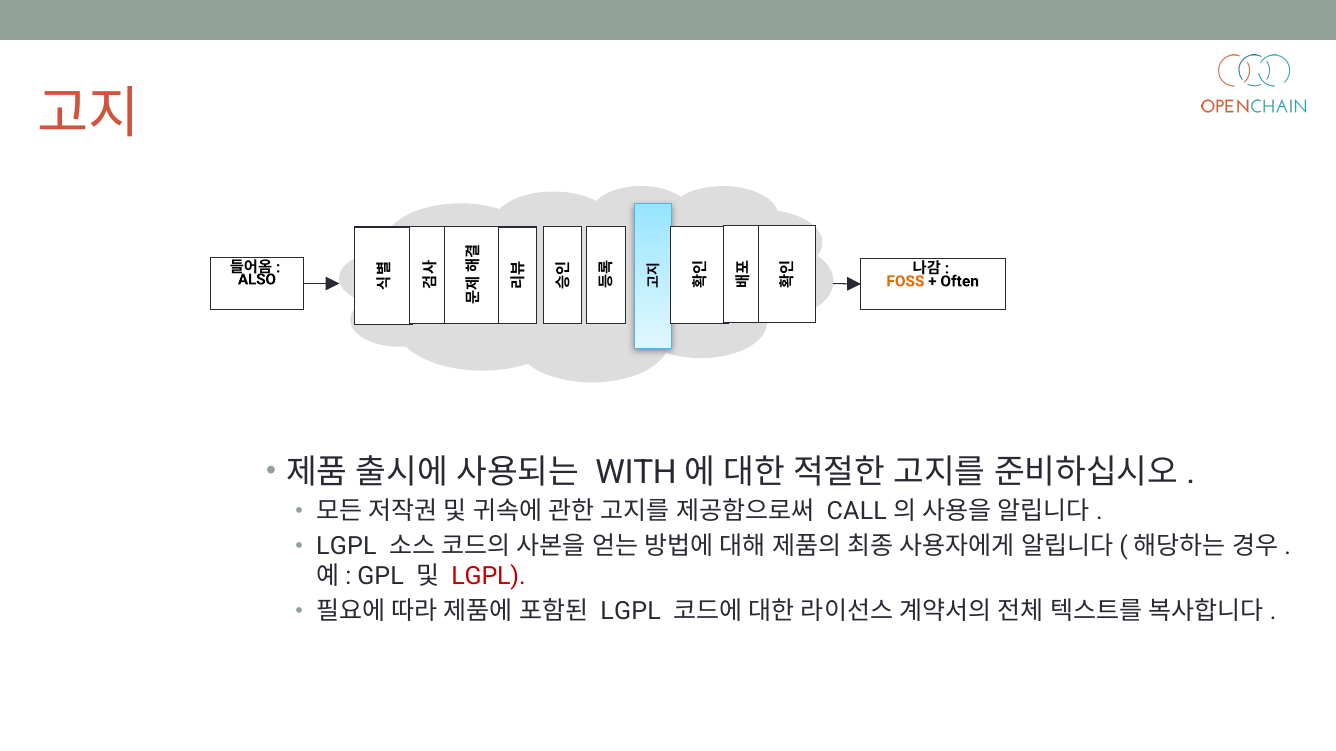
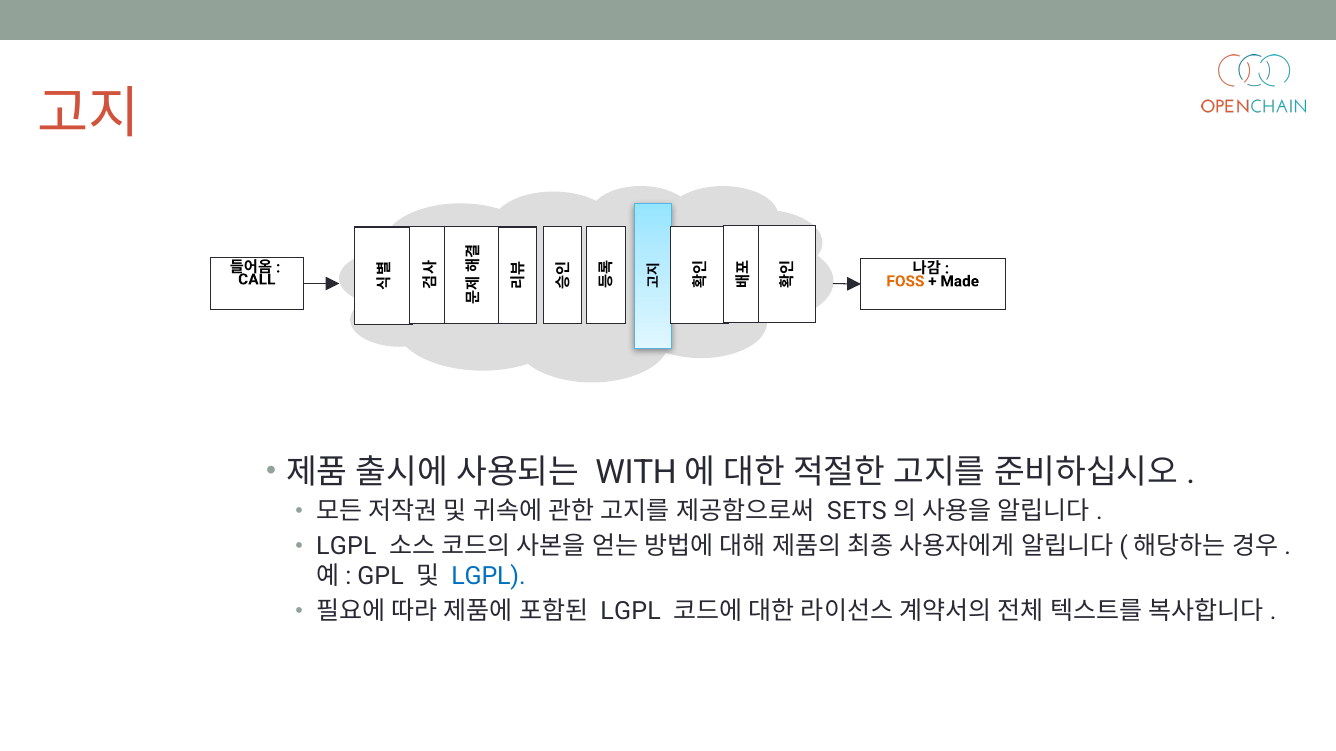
ALSO: ALSO -> CALL
Often: Often -> Made
CALL: CALL -> SETS
LGPL at (488, 577) colour: red -> blue
